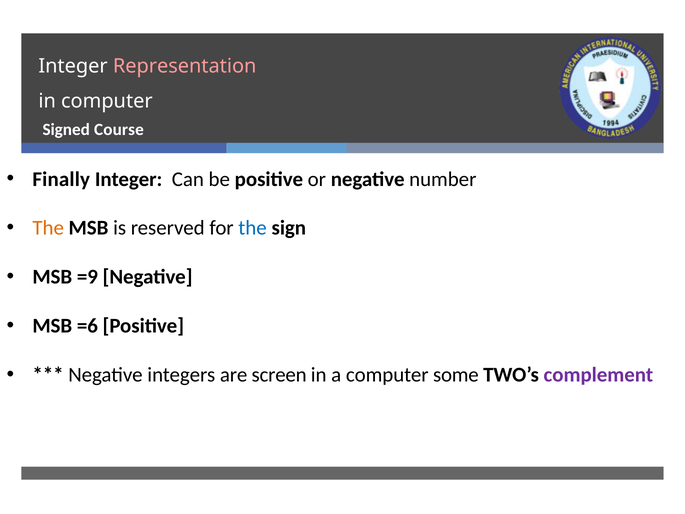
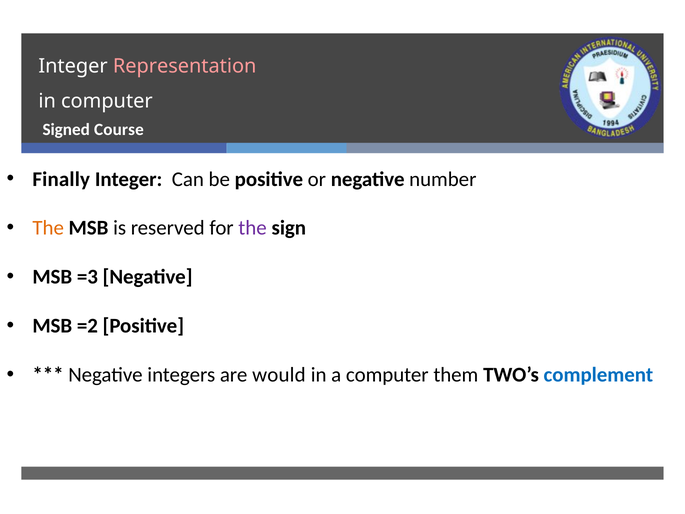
the at (252, 228) colour: blue -> purple
=9: =9 -> =3
=6: =6 -> =2
screen: screen -> would
some: some -> them
complement colour: purple -> blue
